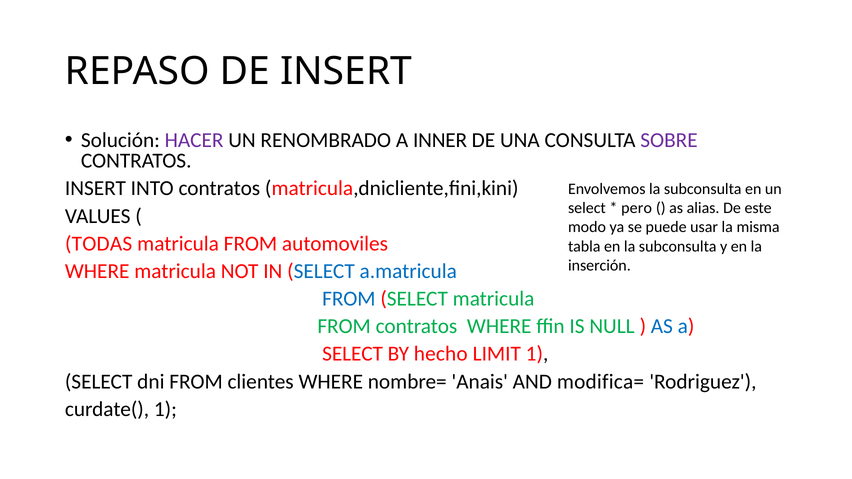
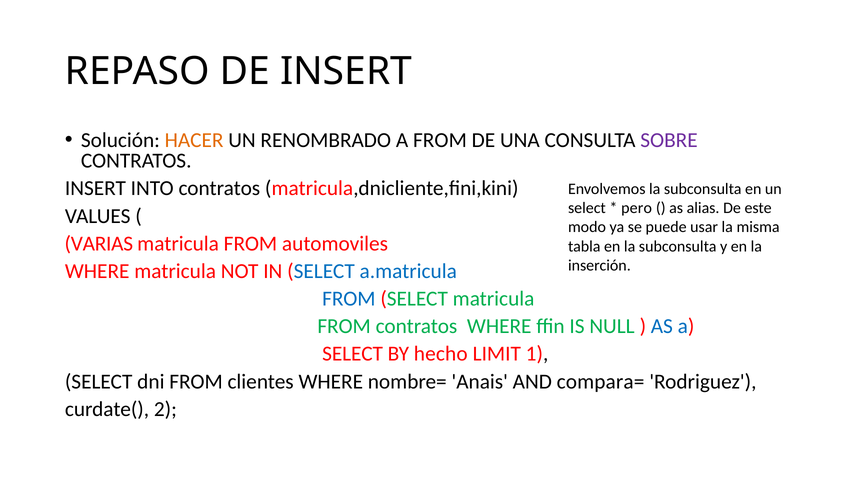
HACER colour: purple -> orange
A INNER: INNER -> FROM
TODAS: TODAS -> VARIAS
modifica=: modifica= -> compara=
curdate( 1: 1 -> 2
